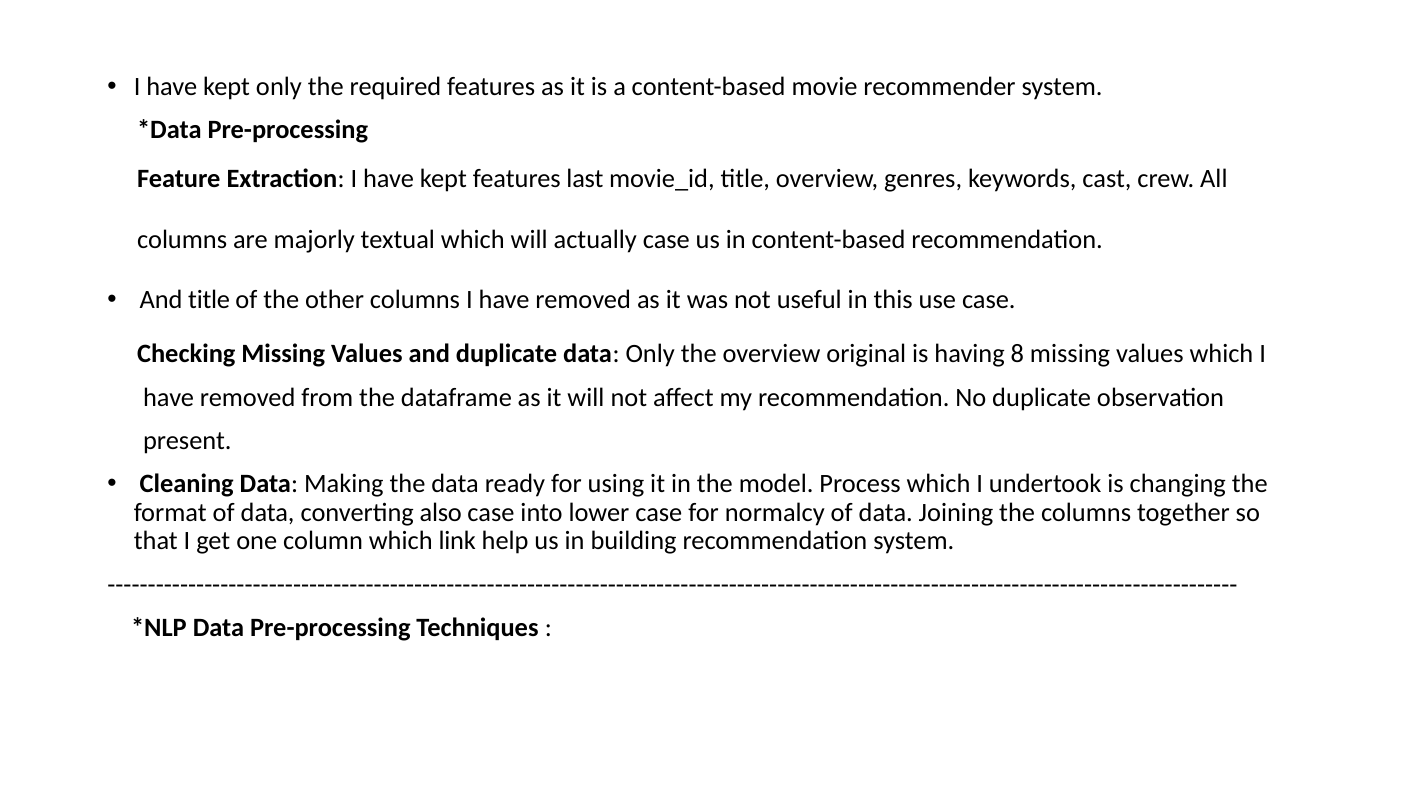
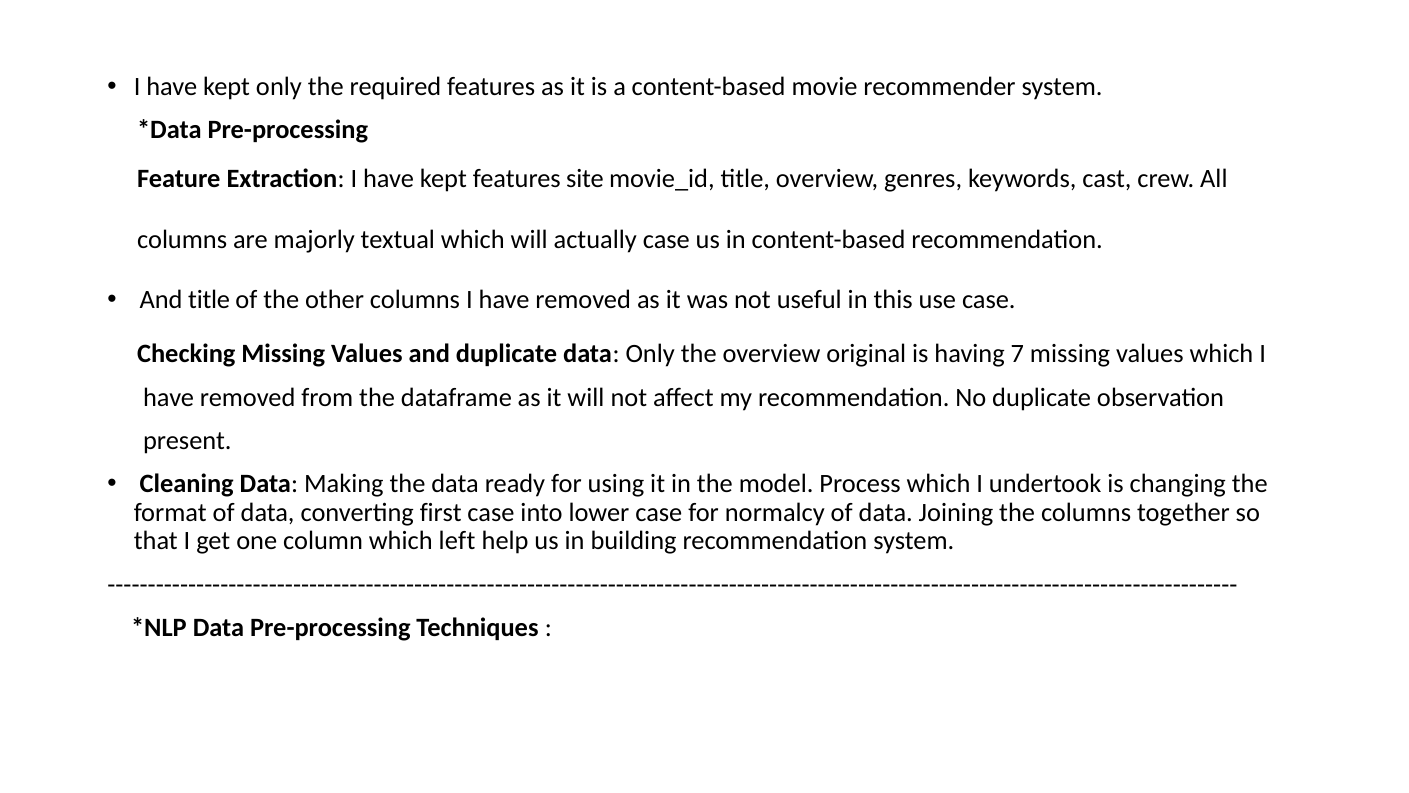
last: last -> site
8: 8 -> 7
also: also -> first
link: link -> left
